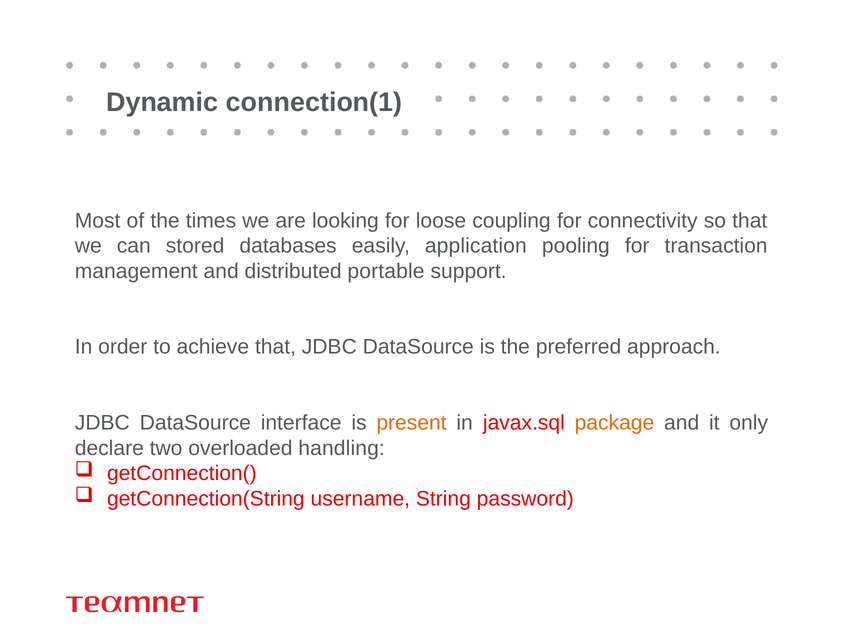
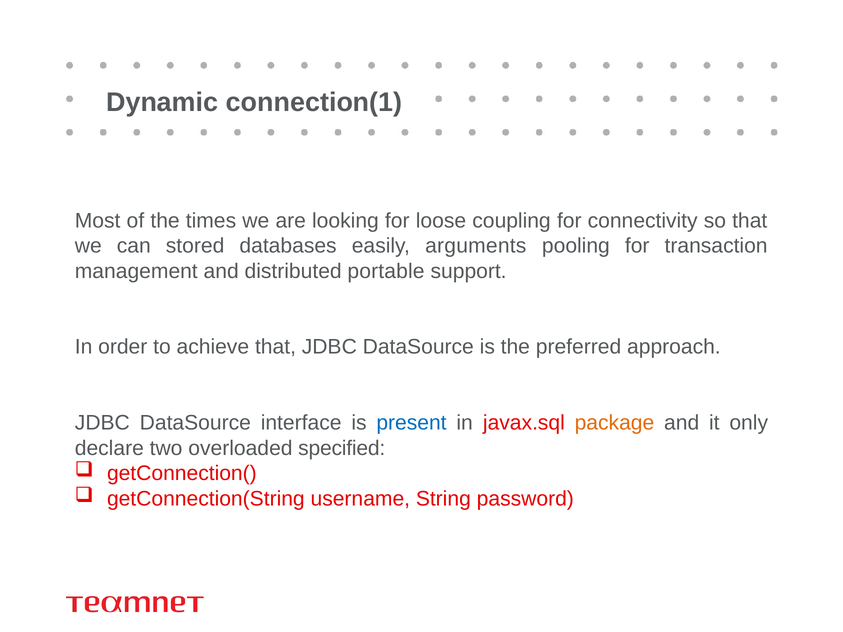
application: application -> arguments
present colour: orange -> blue
handling: handling -> specified
